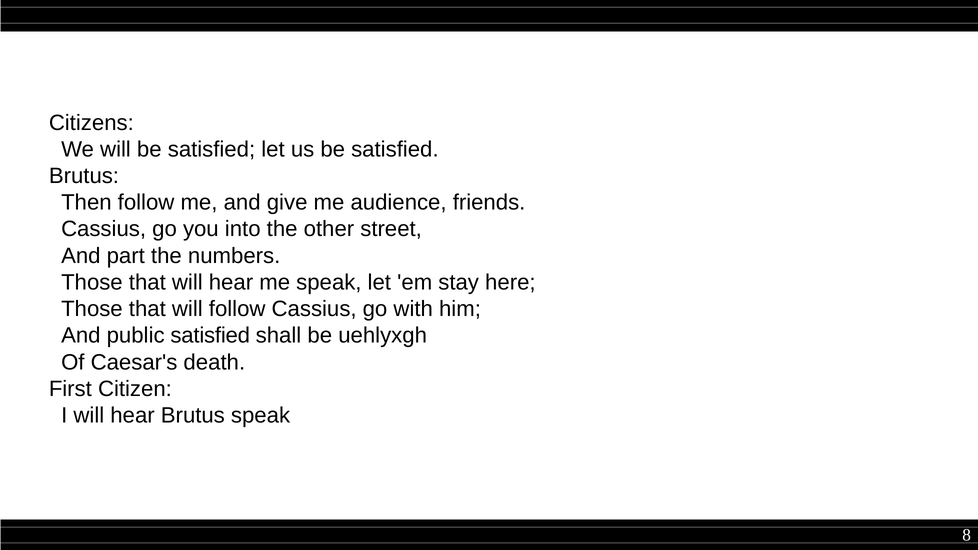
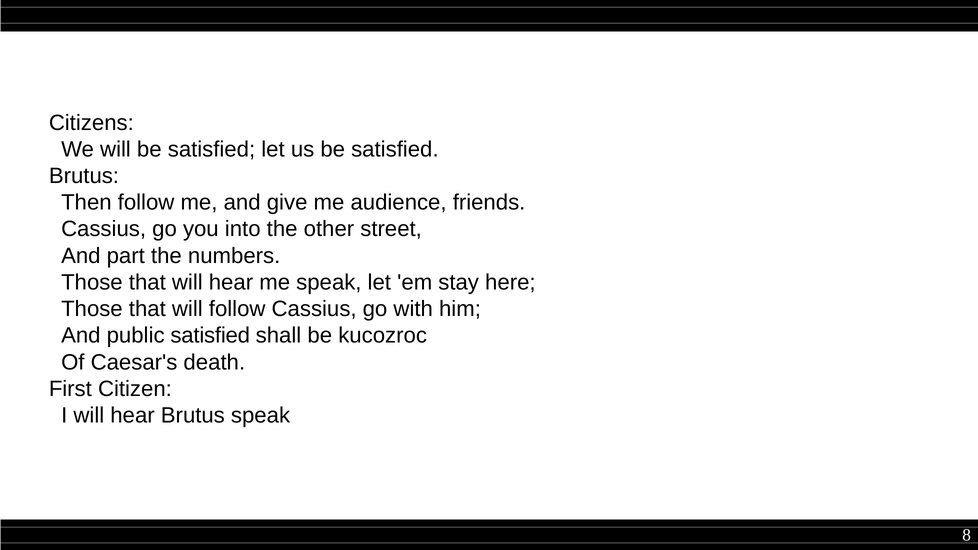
uehlyxgh: uehlyxgh -> kucozroc
